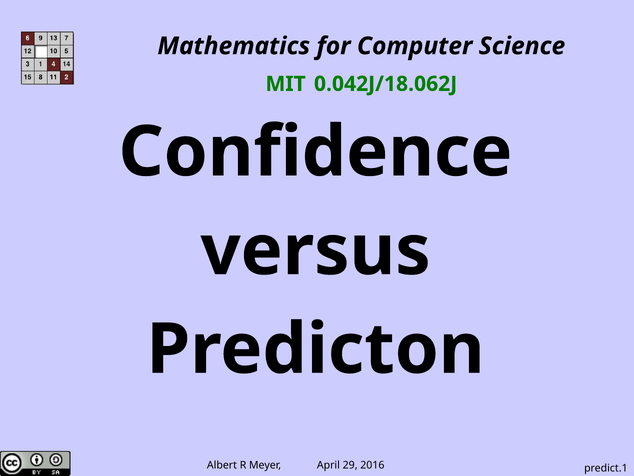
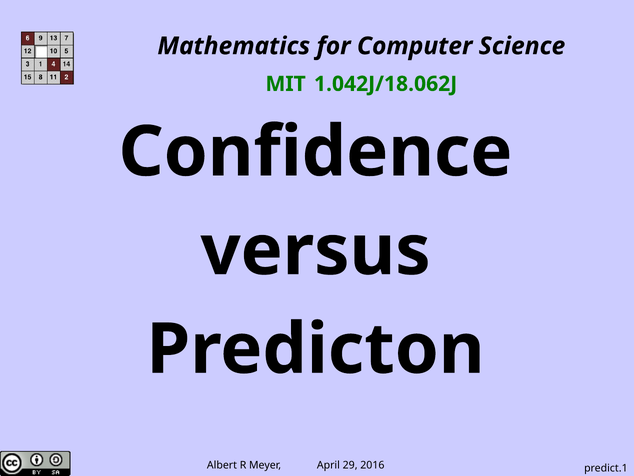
0.042J/18.062J: 0.042J/18.062J -> 1.042J/18.062J
